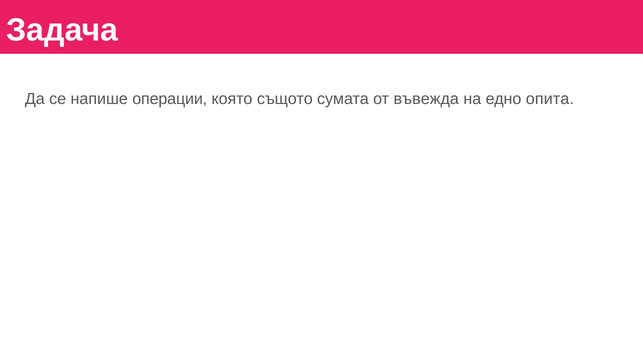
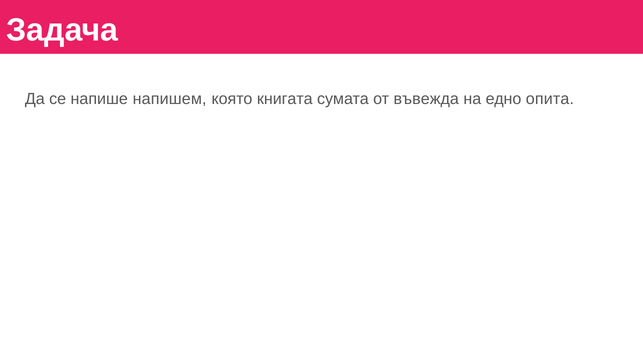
операции: операции -> напишем
същото: същото -> книгата
